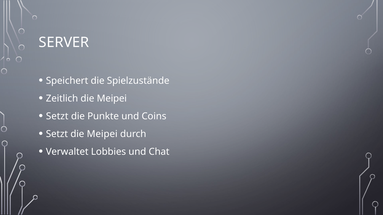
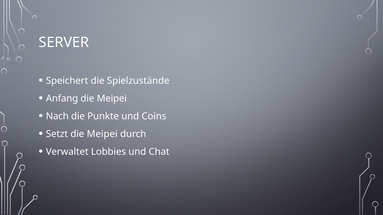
Zeitlich: Zeitlich -> Anfang
Setzt at (57, 116): Setzt -> Nach
